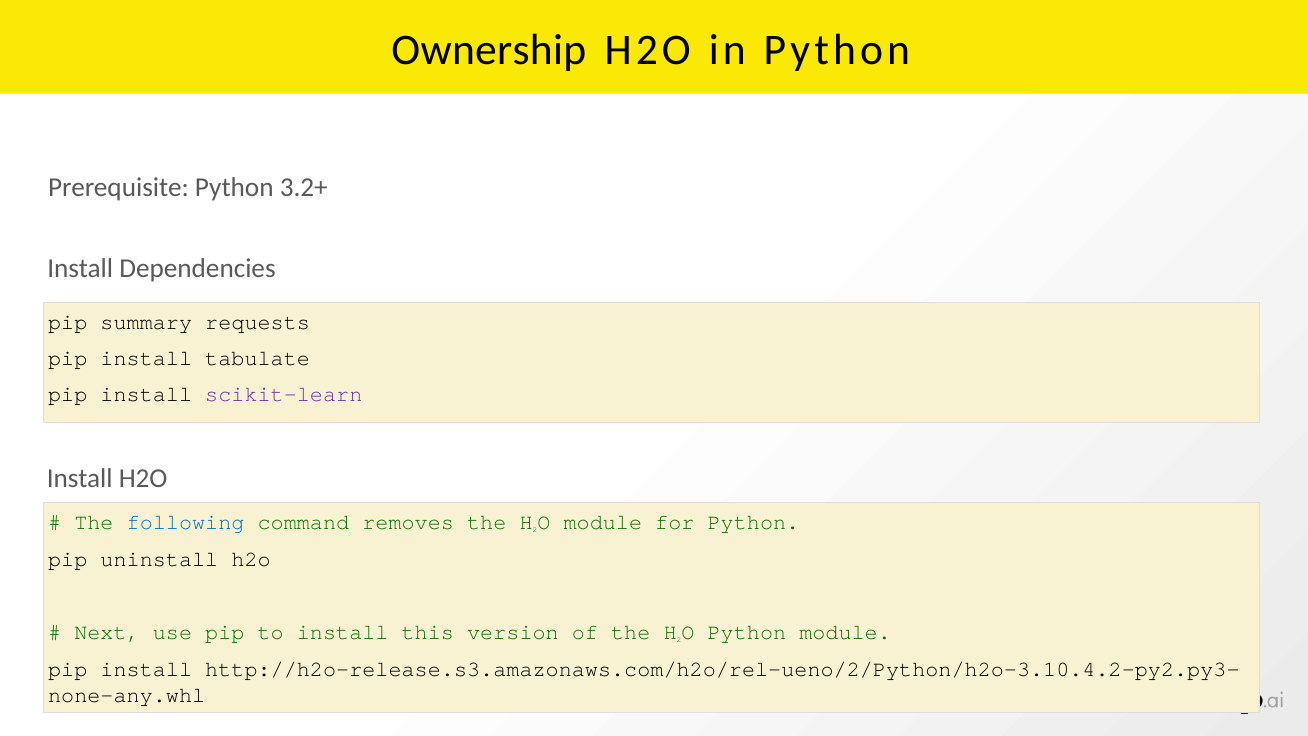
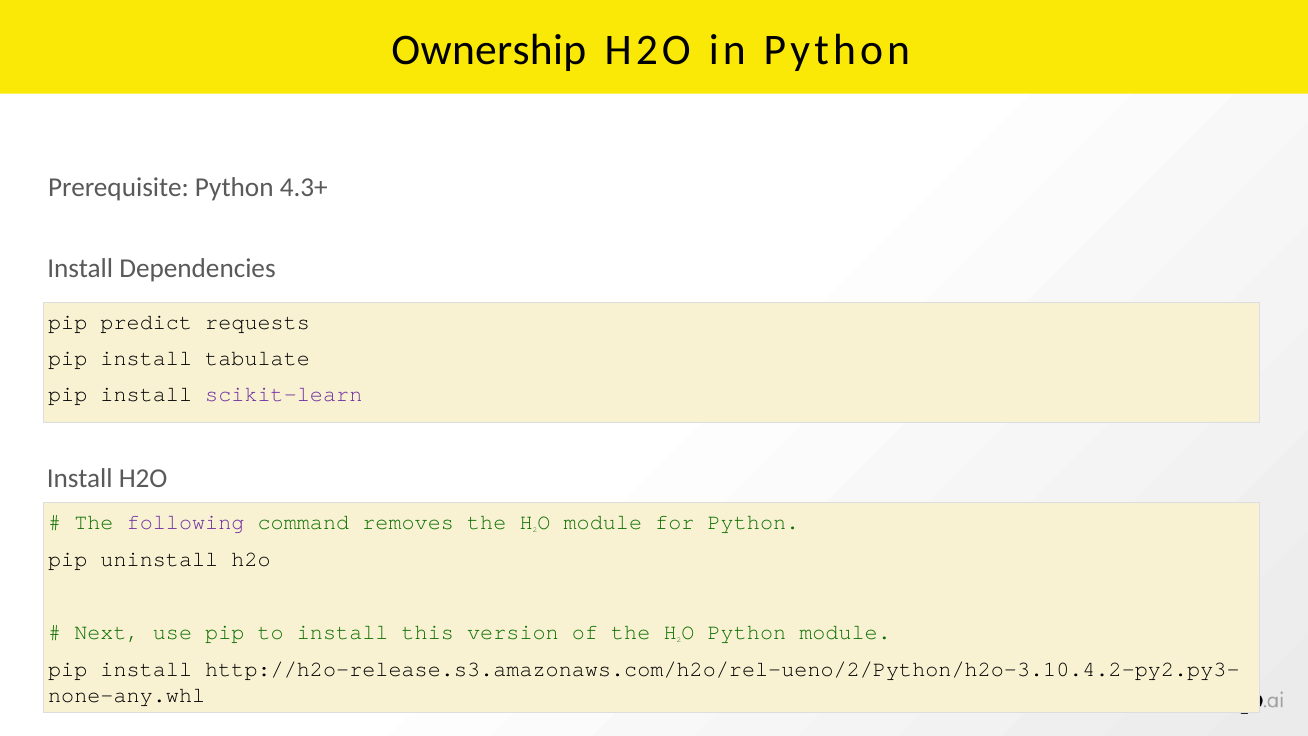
3.2+: 3.2+ -> 4.3+
summary: summary -> predict
following colour: blue -> purple
